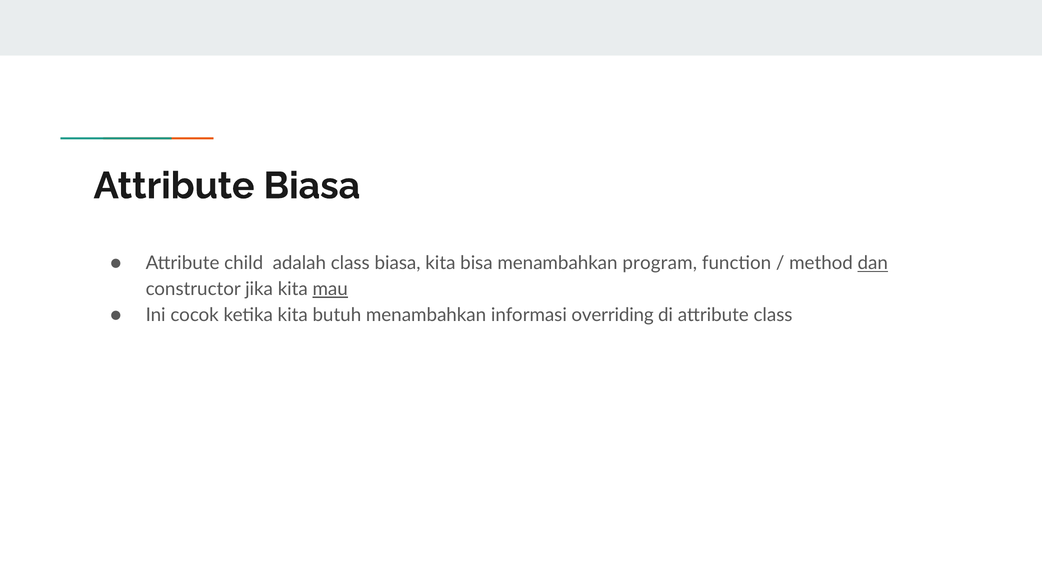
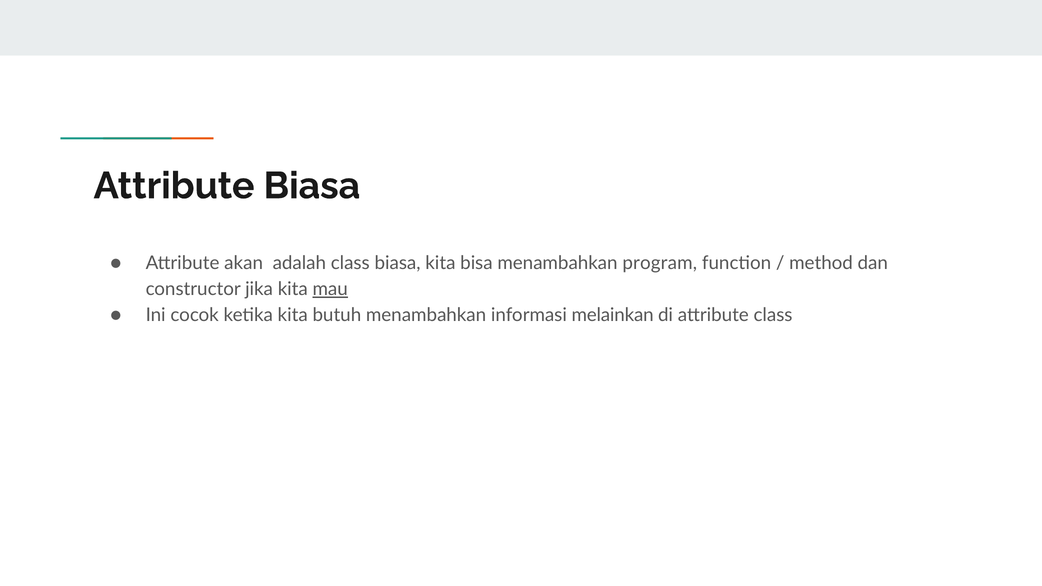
child: child -> akan
dan underline: present -> none
overriding: overriding -> melainkan
